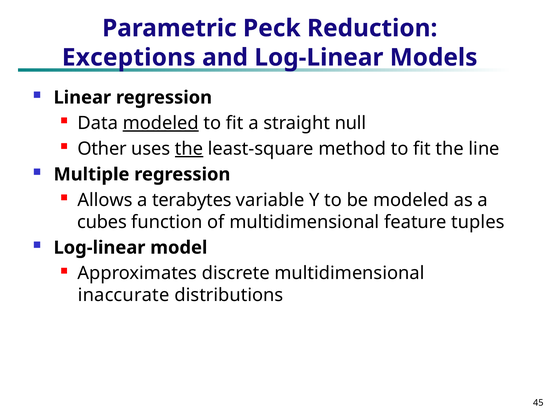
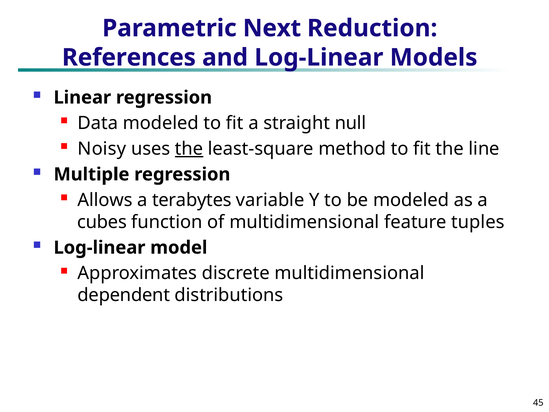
Peck: Peck -> Next
Exceptions: Exceptions -> References
modeled at (161, 123) underline: present -> none
Other: Other -> Noisy
inaccurate: inaccurate -> dependent
